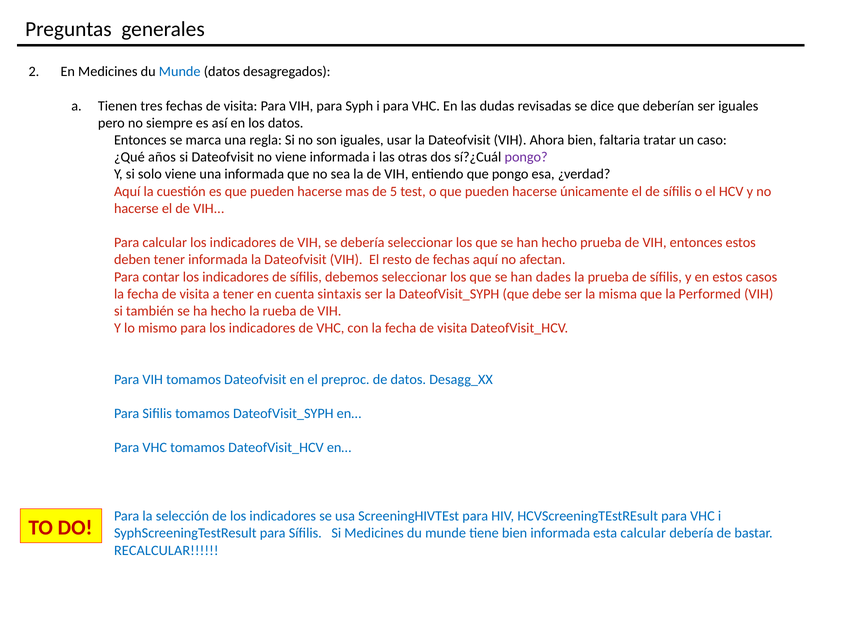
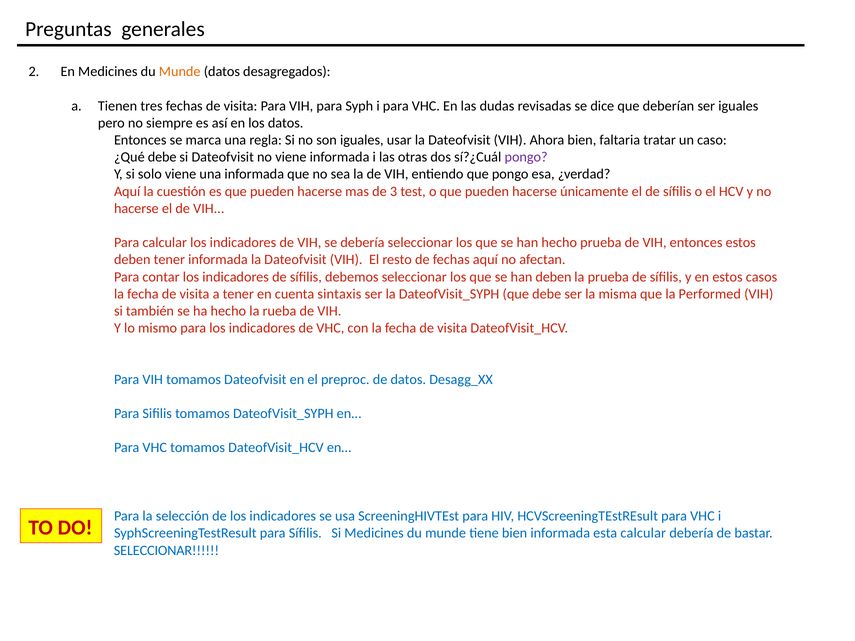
Munde at (180, 72) colour: blue -> orange
¿Qué años: años -> debe
5: 5 -> 3
han dades: dades -> deben
RECALCULAR at (166, 551): RECALCULAR -> SELECCIONAR
